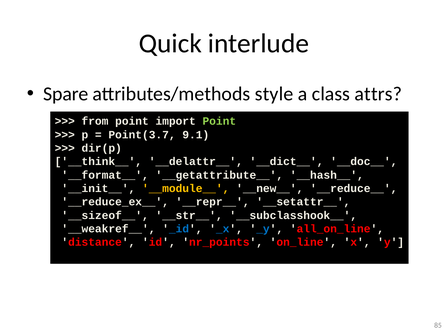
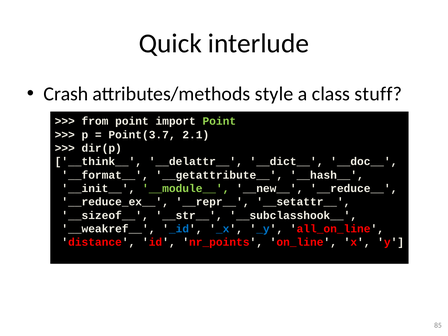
Spare: Spare -> Crash
attrs: attrs -> stuff
9.1: 9.1 -> 2.1
__module__ colour: yellow -> light green
